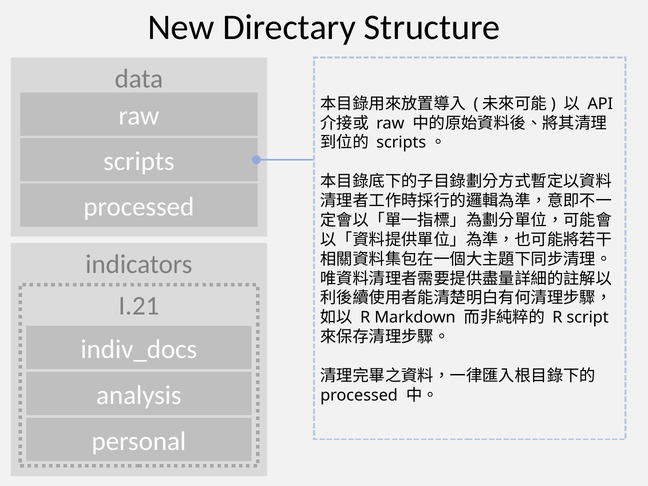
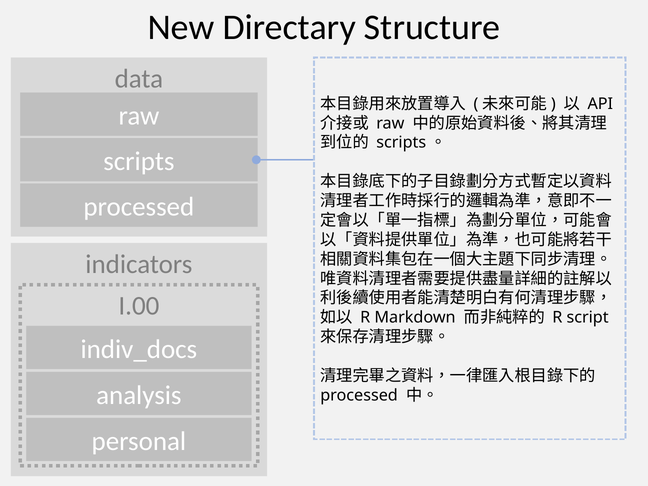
I.21: I.21 -> I.00
